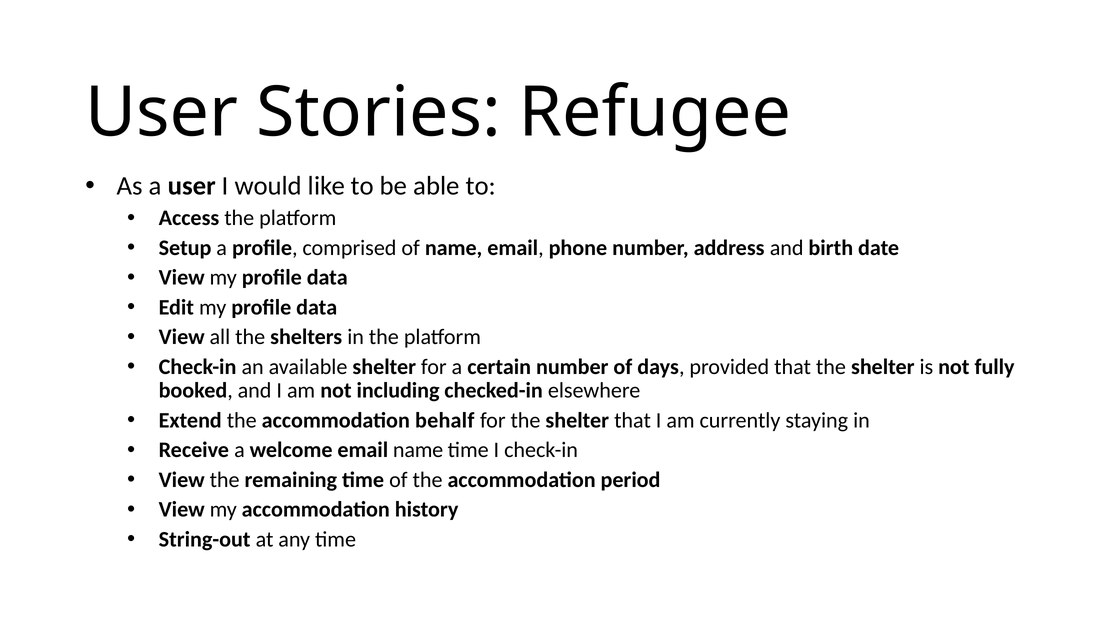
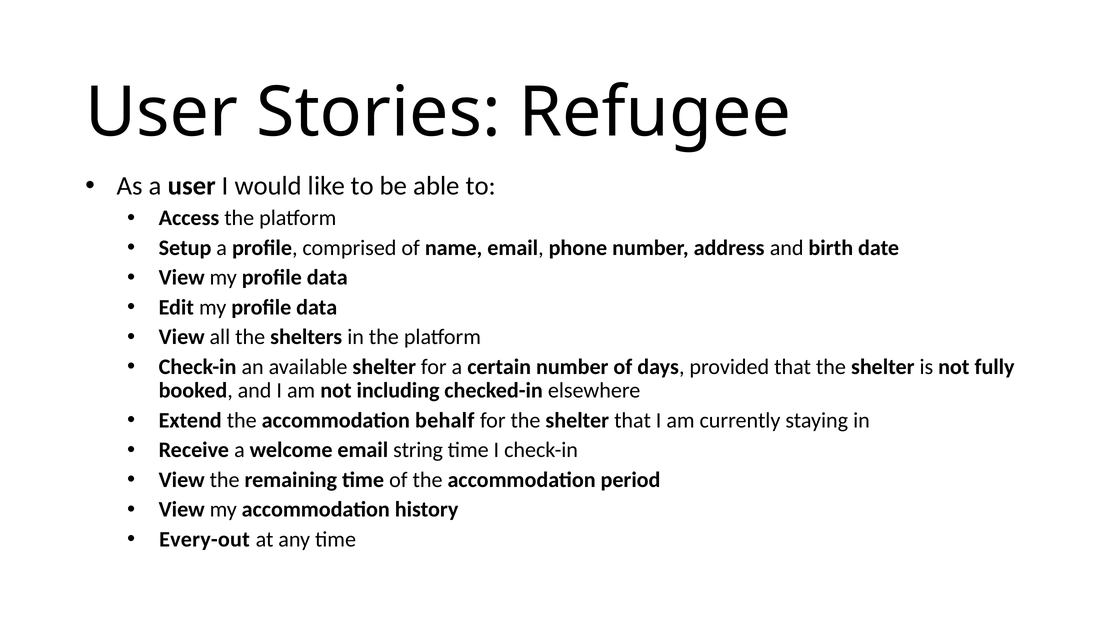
email name: name -> string
String-out: String-out -> Every-out
